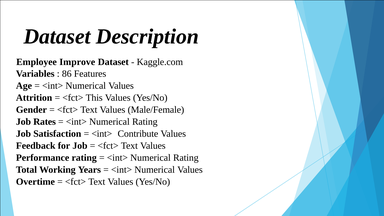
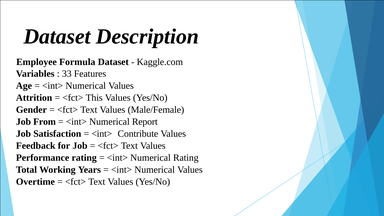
Improve: Improve -> Formula
86: 86 -> 33
Rates: Rates -> From
Rating at (145, 122): Rating -> Report
